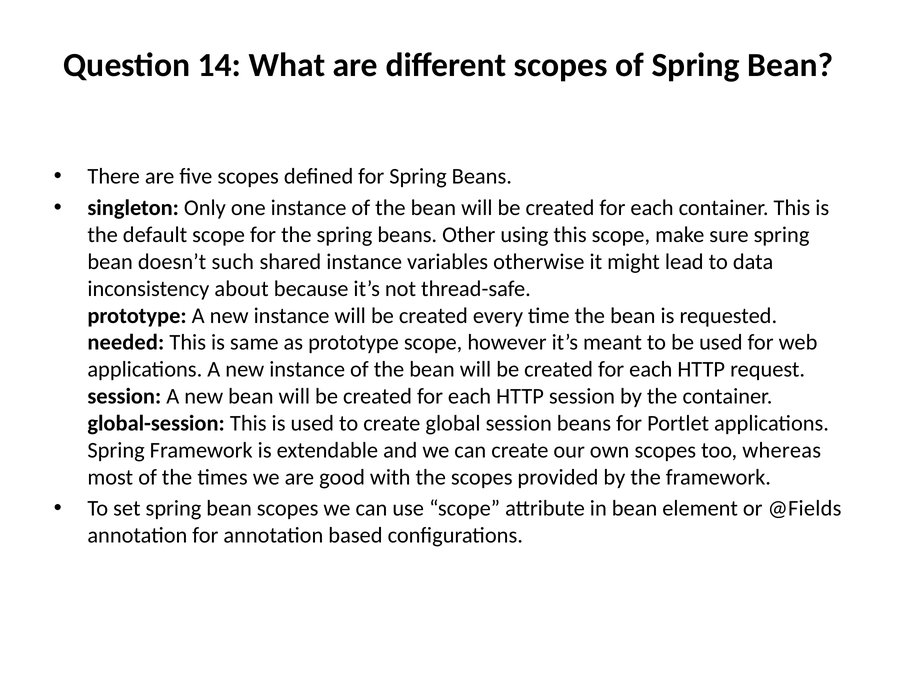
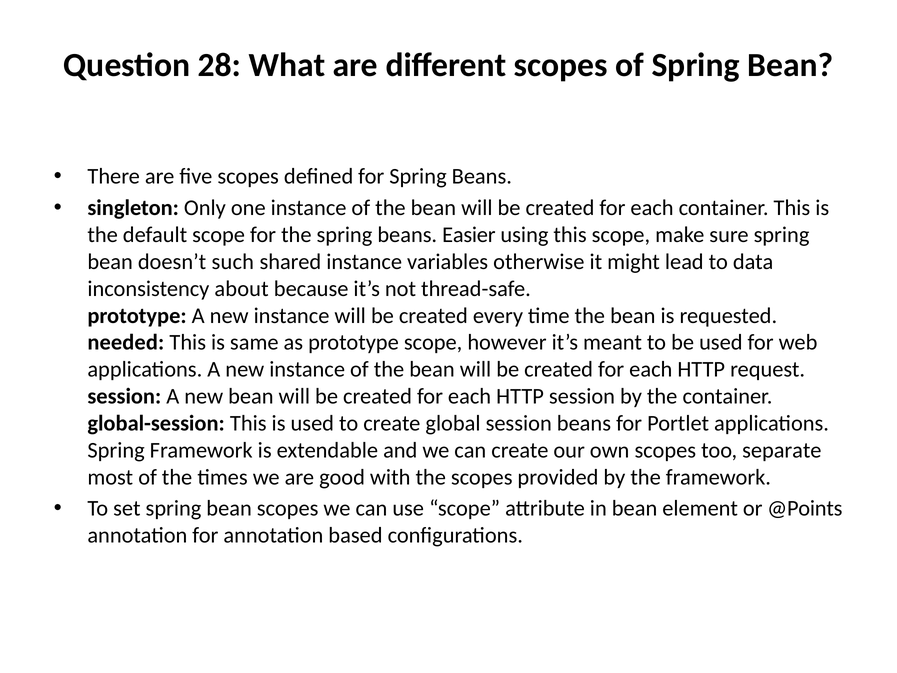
14: 14 -> 28
Other: Other -> Easier
whereas: whereas -> separate
@Fields: @Fields -> @Points
